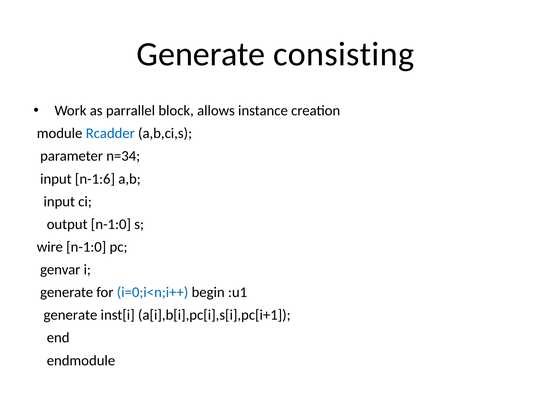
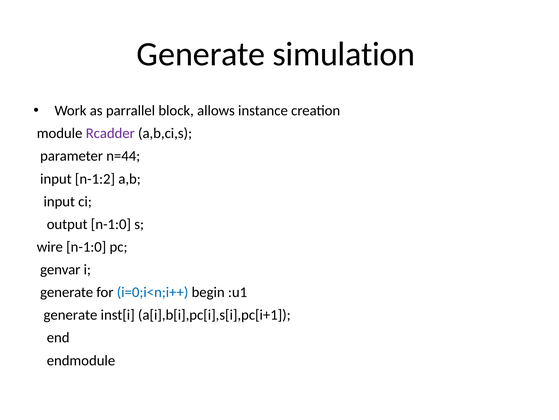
consisting: consisting -> simulation
Rcadder colour: blue -> purple
n=34: n=34 -> n=44
n-1:6: n-1:6 -> n-1:2
